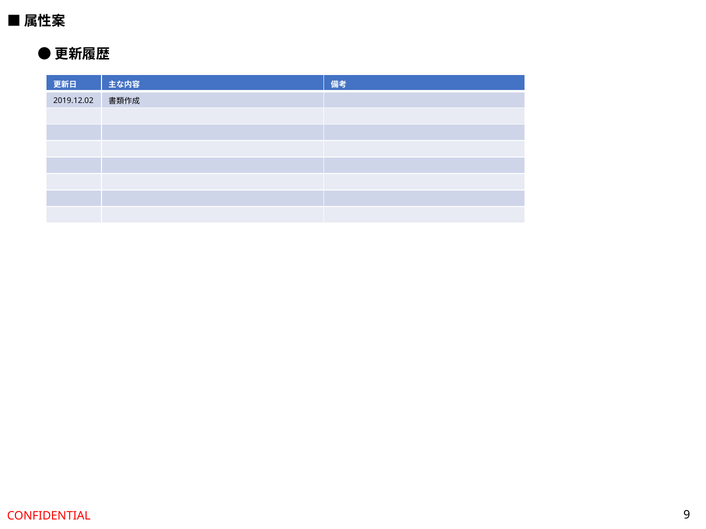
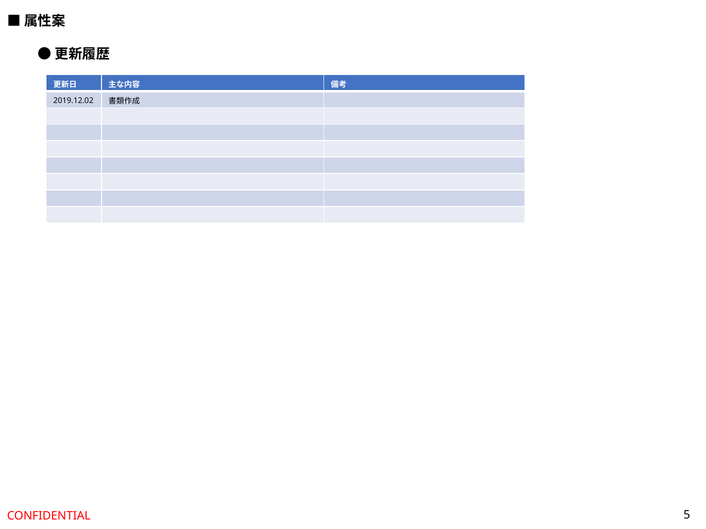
9: 9 -> 5
